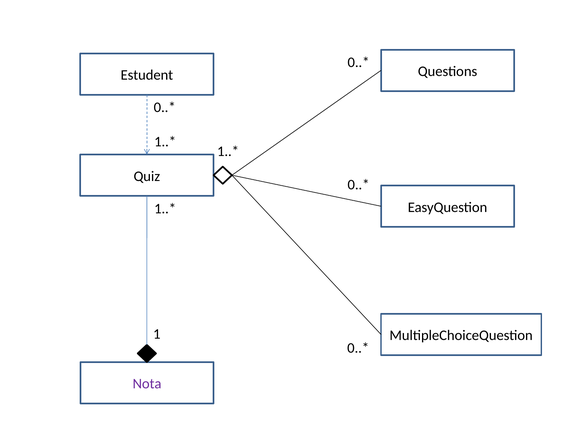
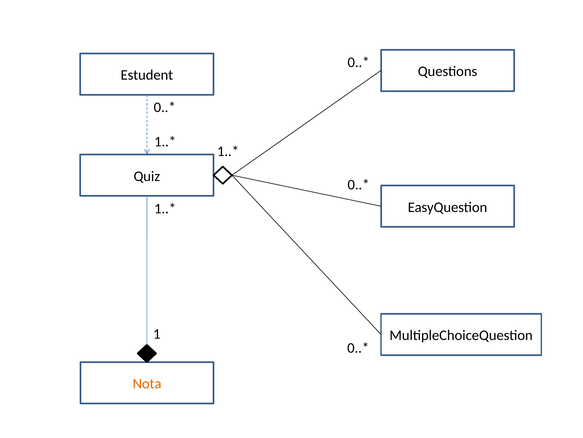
Nota colour: purple -> orange
